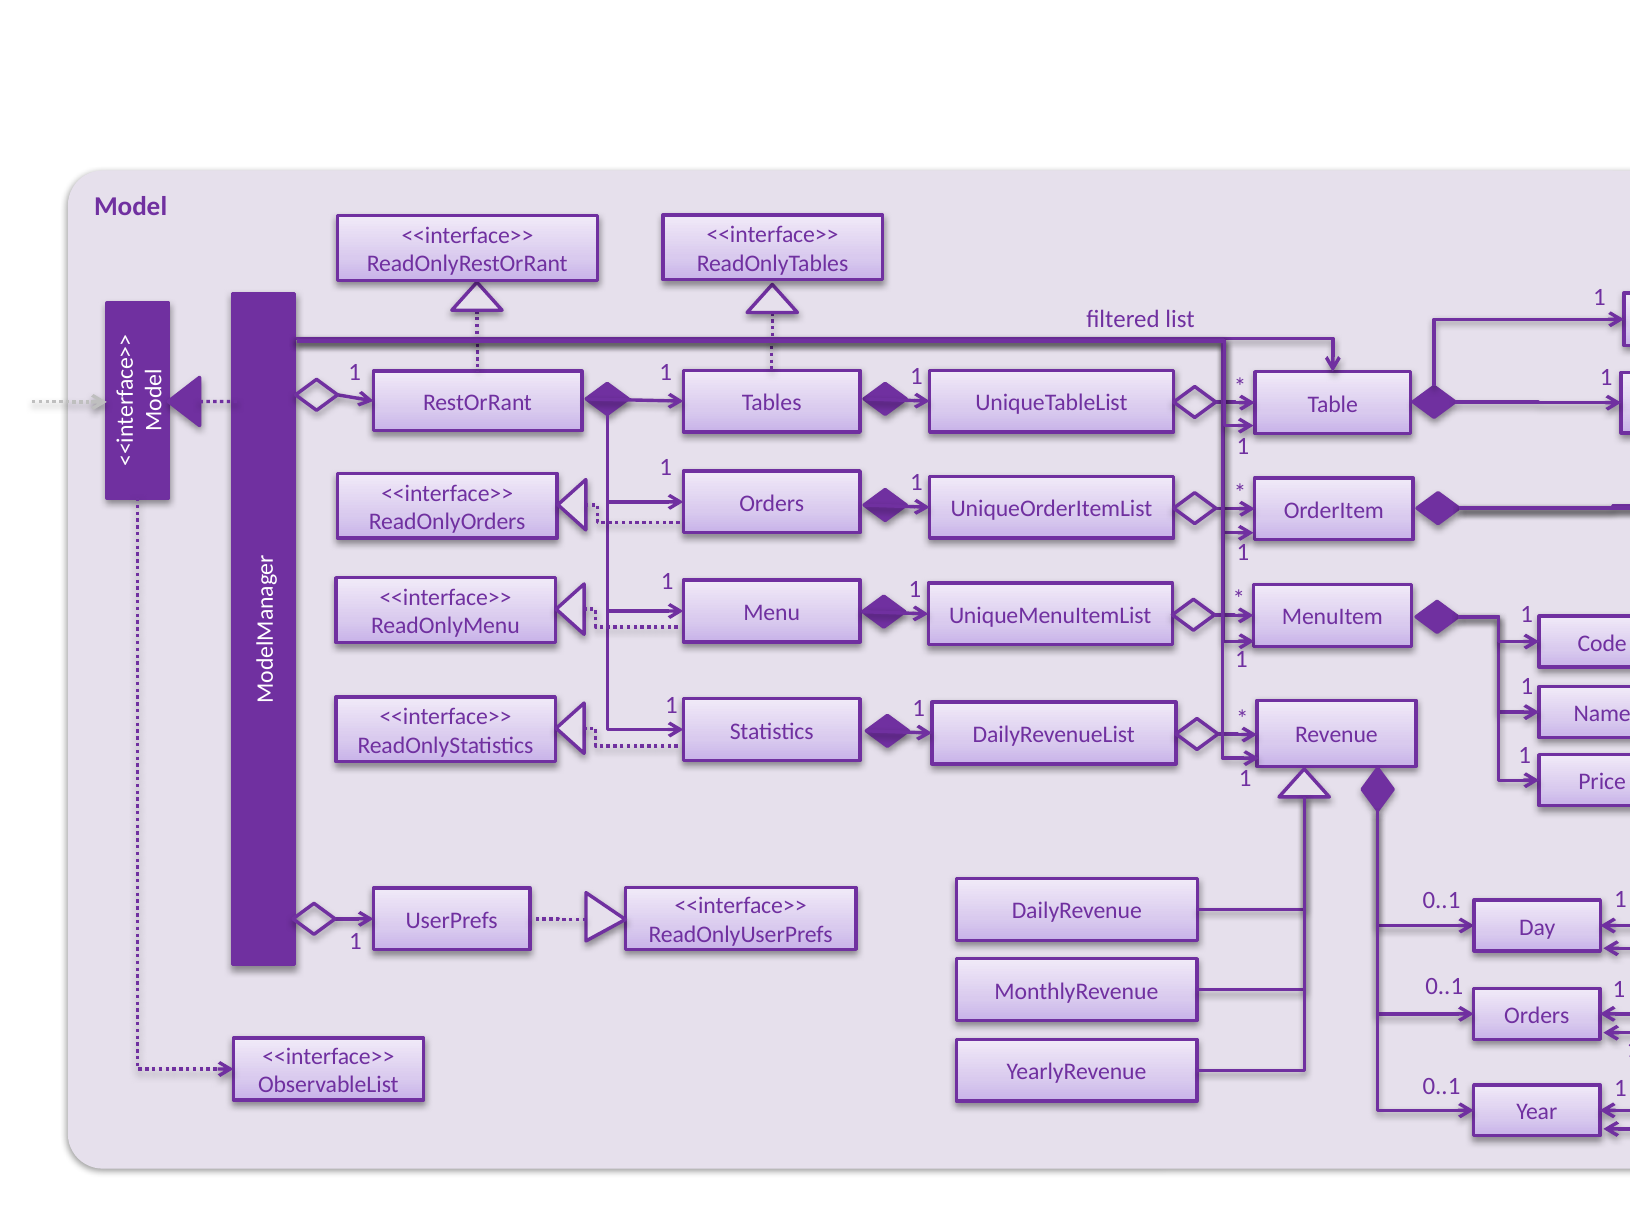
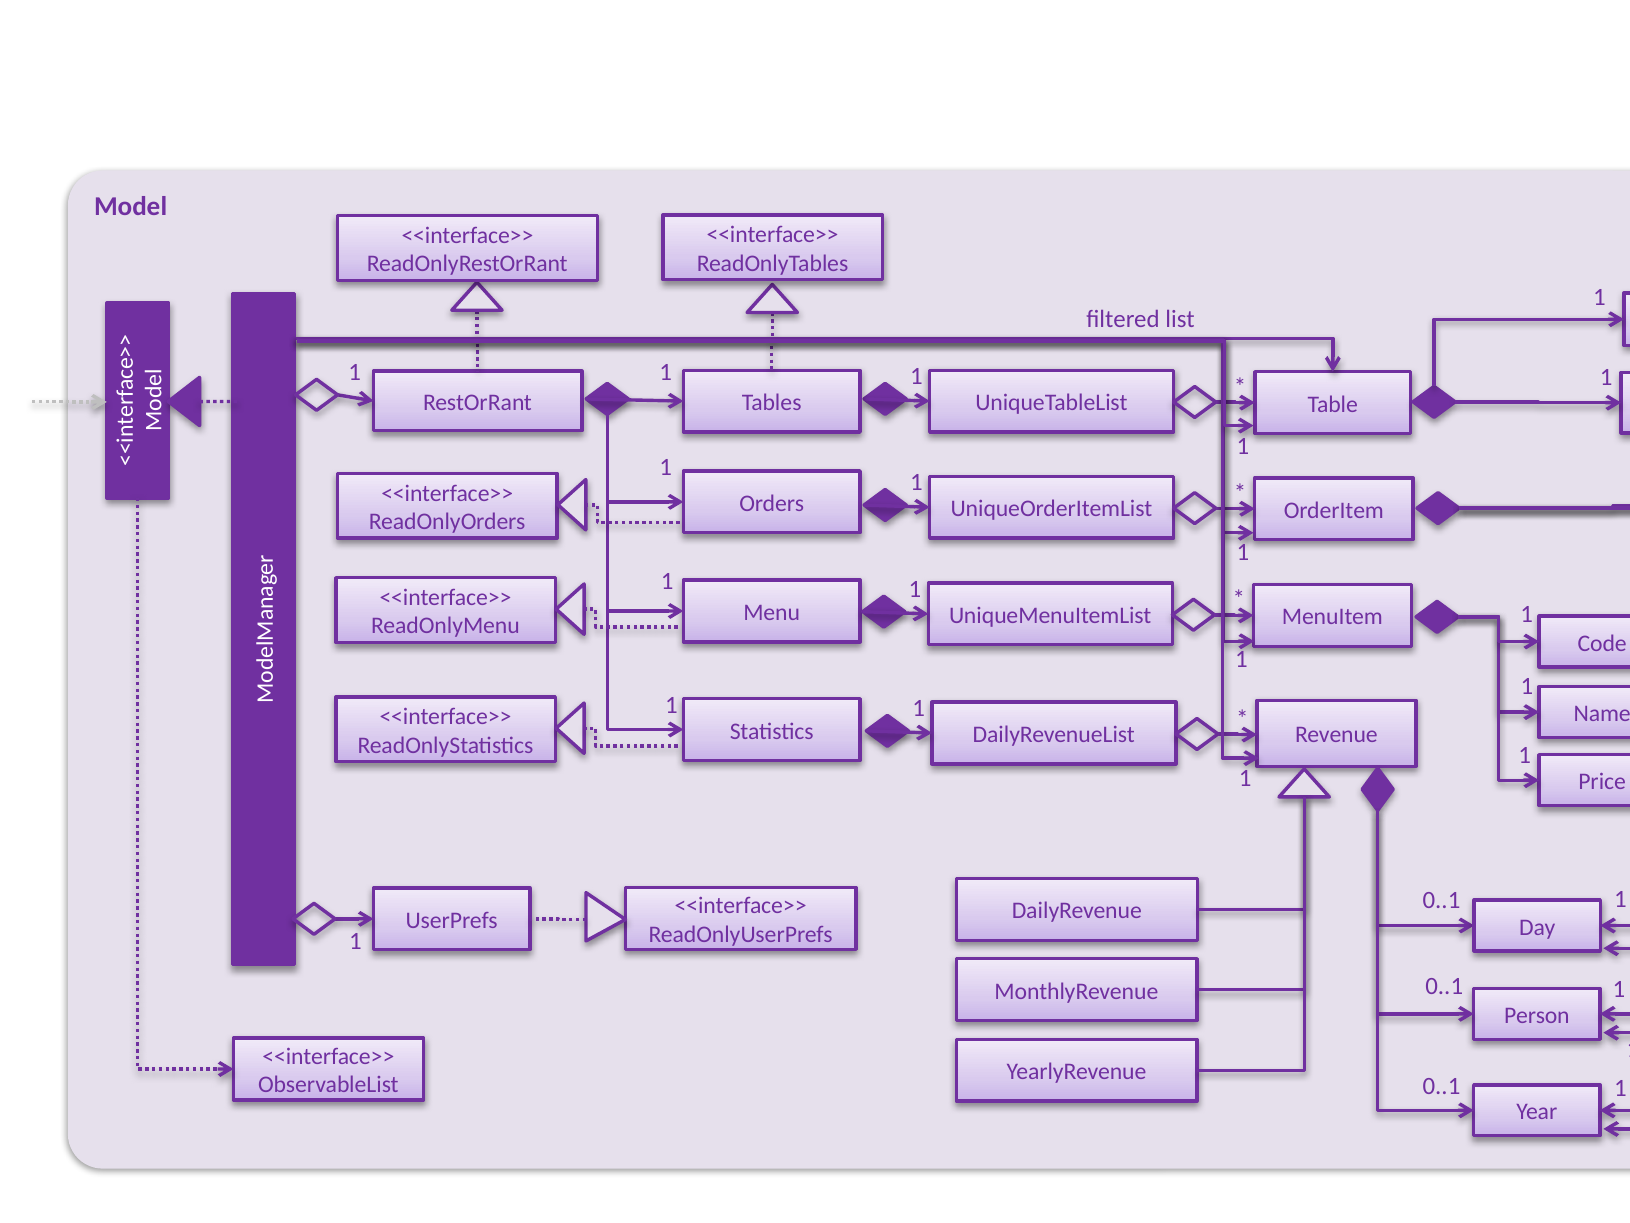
Orders at (1537, 1015): Orders -> Person
